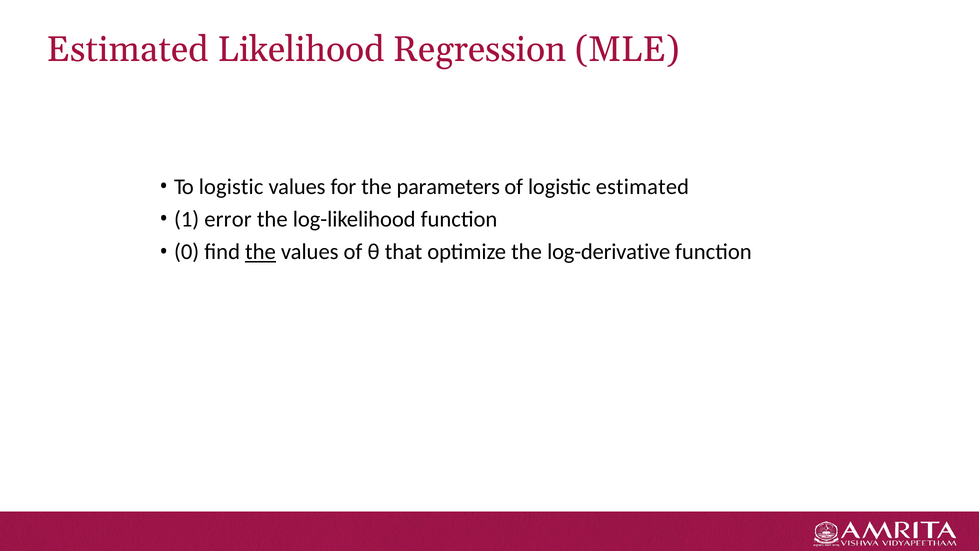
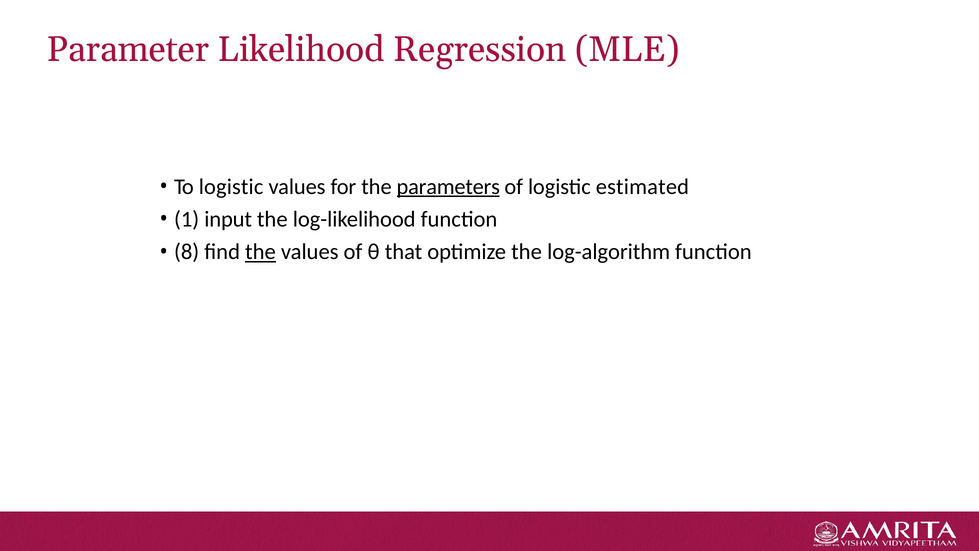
Estimated at (128, 50): Estimated -> Parameter
parameters underline: none -> present
error: error -> input
0: 0 -> 8
log-derivative: log-derivative -> log-algorithm
